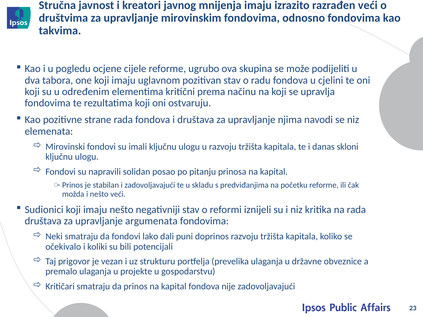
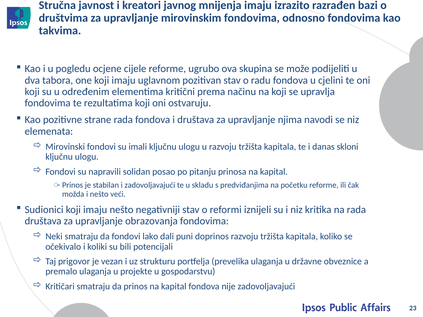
razrađen veći: veći -> bazi
argumenata: argumenata -> obrazovanja
